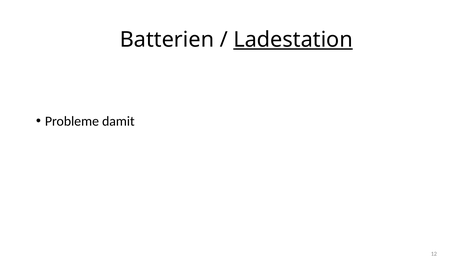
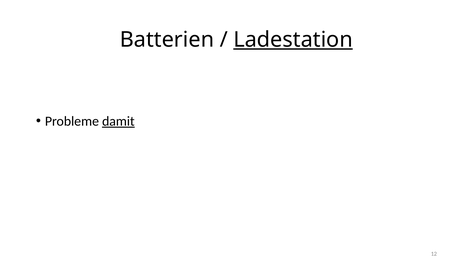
damit underline: none -> present
